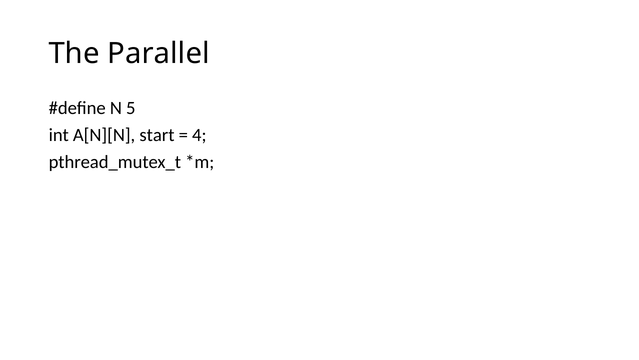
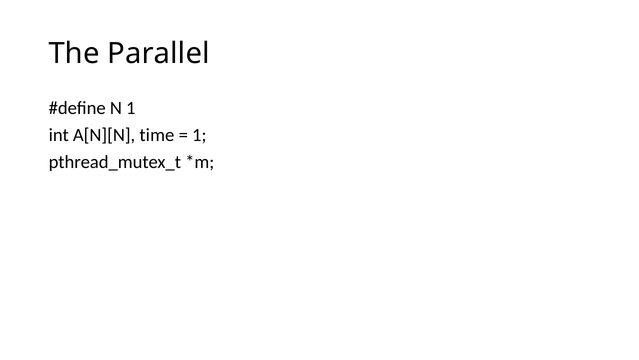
N 5: 5 -> 1
start: start -> time
4 at (199, 135): 4 -> 1
